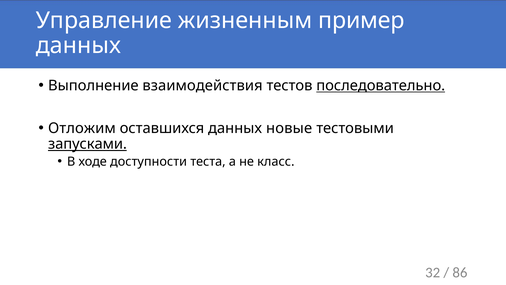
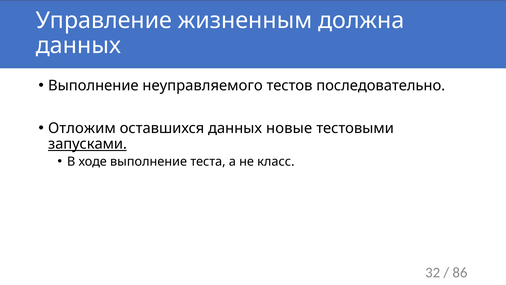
пример: пример -> должна
взаимодействия: взаимодействия -> неуправляемого
последовательно underline: present -> none
ходе доступности: доступности -> выполнение
